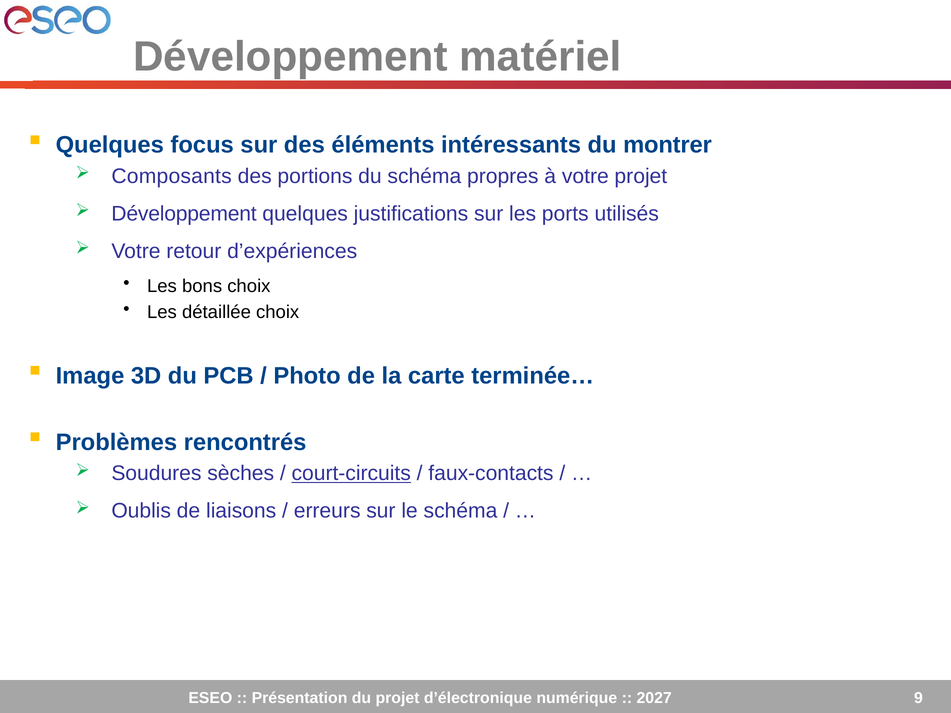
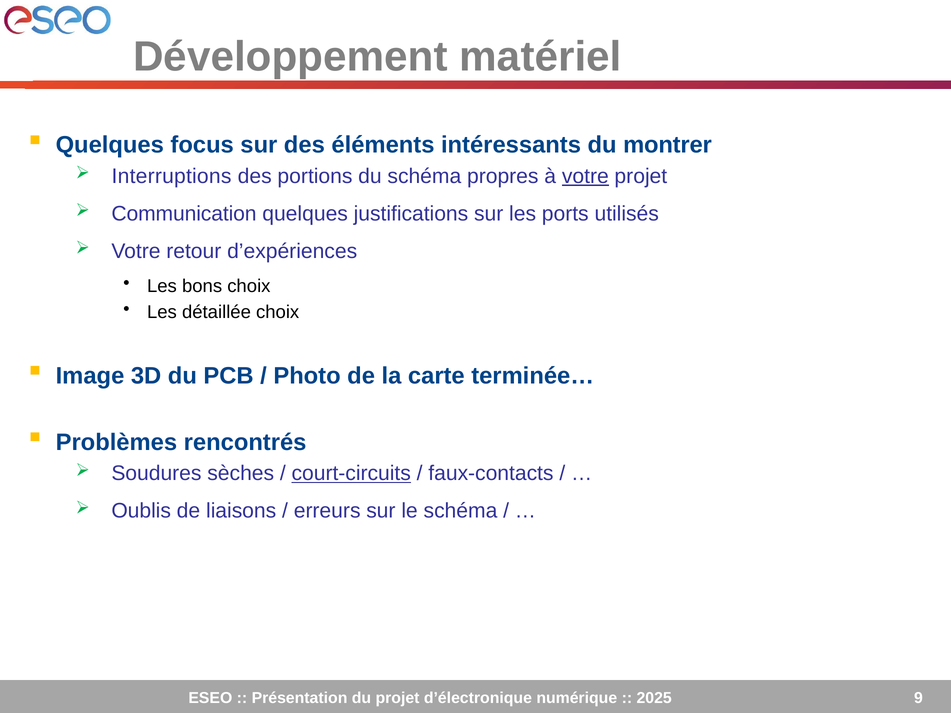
Composants: Composants -> Interruptions
votre at (585, 176) underline: none -> present
Développement at (184, 214): Développement -> Communication
2027: 2027 -> 2025
